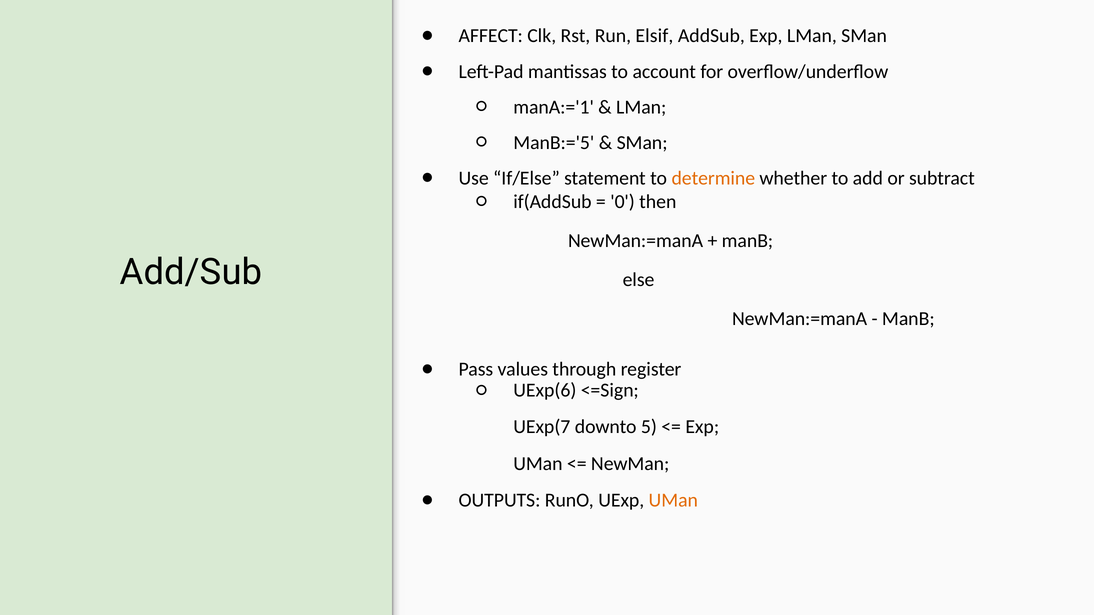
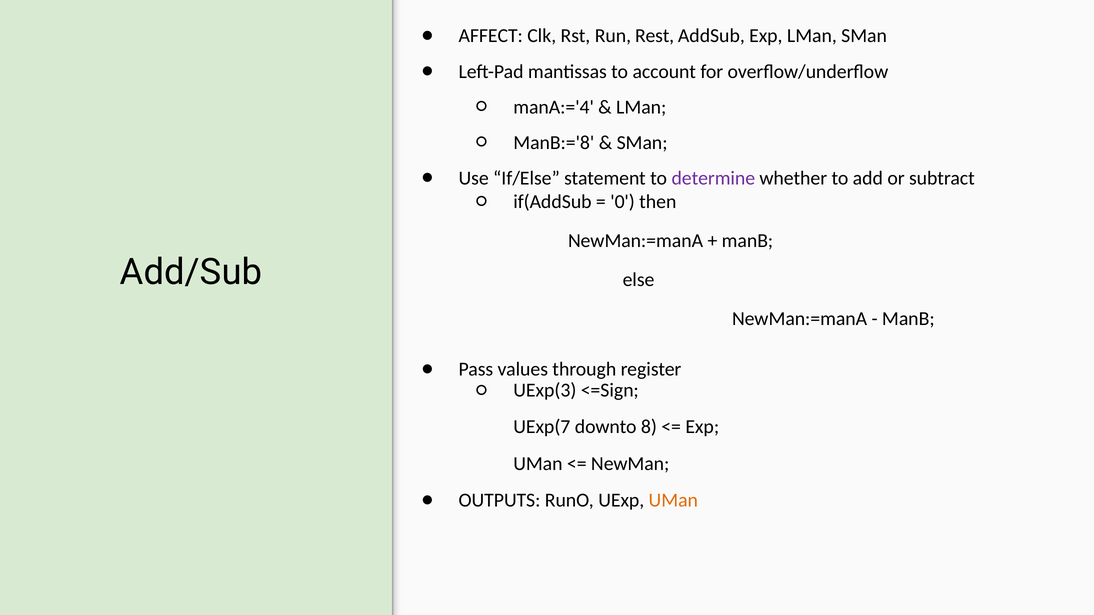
Elsif: Elsif -> Rest
manA:='1: manA:='1 -> manA:='4
ManB:='5: ManB:='5 -> ManB:='8
determine colour: orange -> purple
UExp(6: UExp(6 -> UExp(3
5: 5 -> 8
